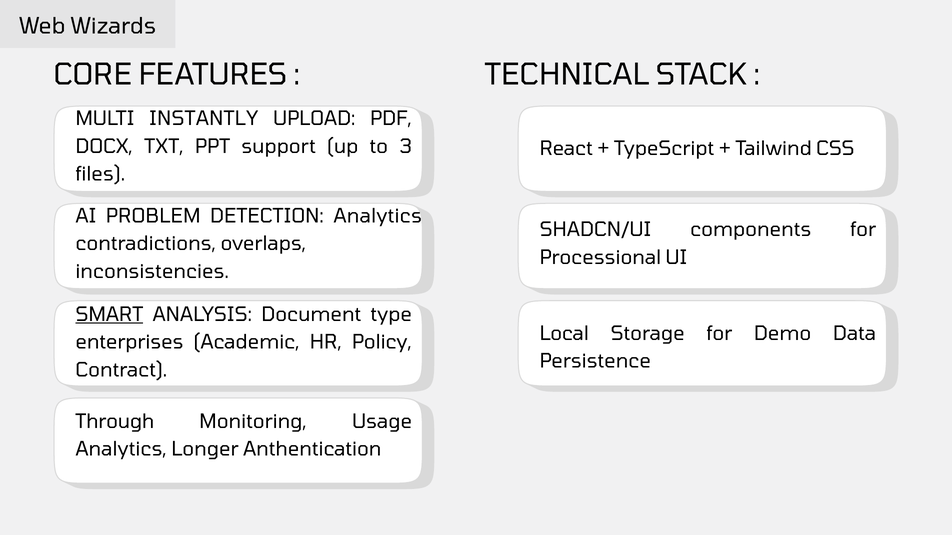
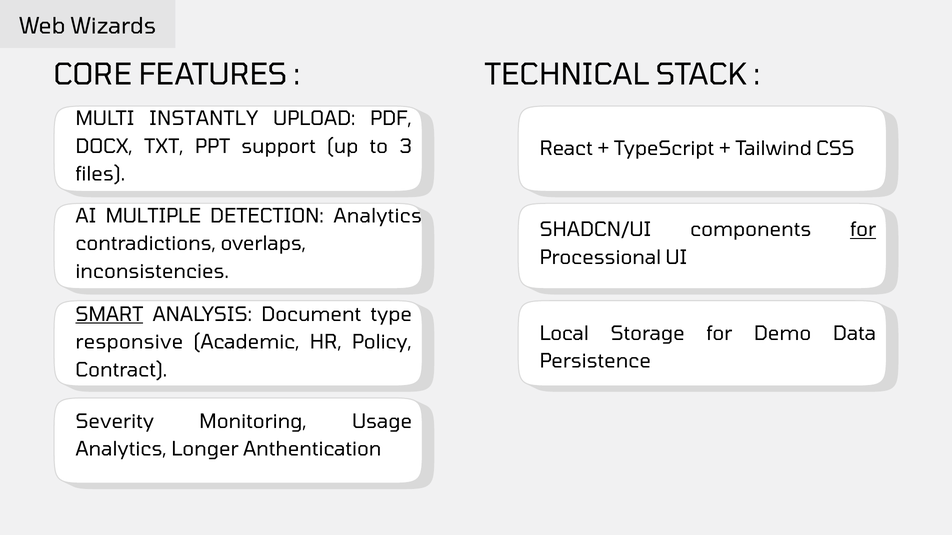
PROBLEM: PROBLEM -> MULTIPLE
for at (863, 230) underline: none -> present
enterprises: enterprises -> responsive
Through: Through -> Severity
